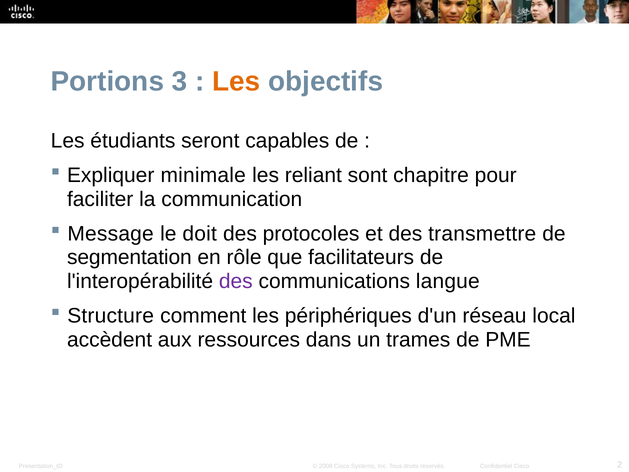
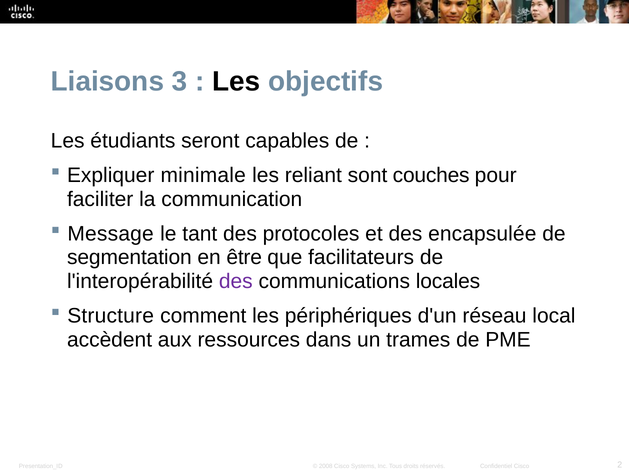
Portions: Portions -> Liaisons
Les at (236, 81) colour: orange -> black
chapitre: chapitre -> couches
doit: doit -> tant
transmettre: transmettre -> encapsulée
rôle: rôle -> être
langue: langue -> locales
